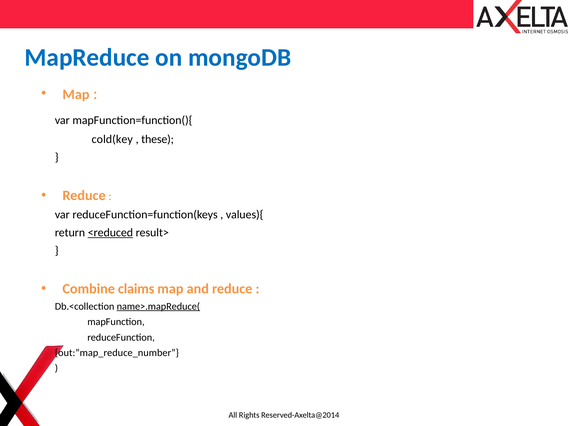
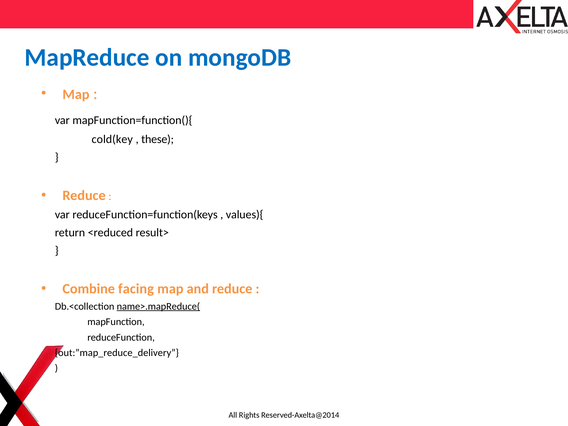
<reduced underline: present -> none
claims: claims -> facing
out:”map_reduce_number: out:”map_reduce_number -> out:”map_reduce_delivery
